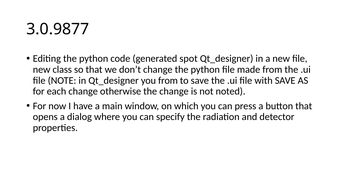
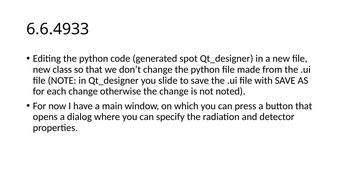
3.0.9877: 3.0.9877 -> 6.6.4933
you from: from -> slide
